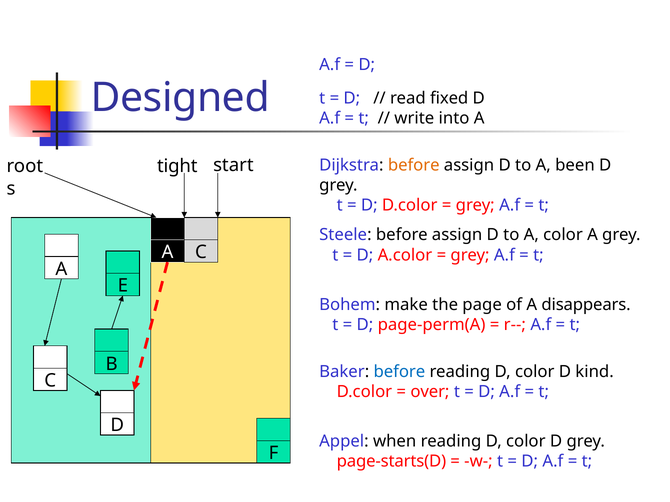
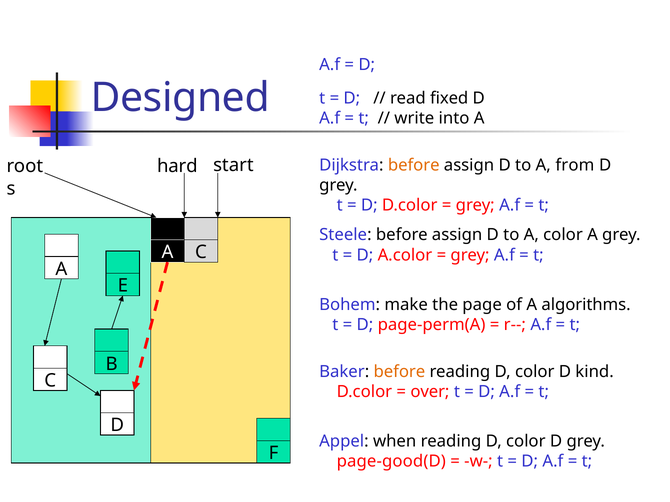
been: been -> from
tight: tight -> hard
disappears: disappears -> algorithms
before at (399, 372) colour: blue -> orange
page-starts(D: page-starts(D -> page-good(D
